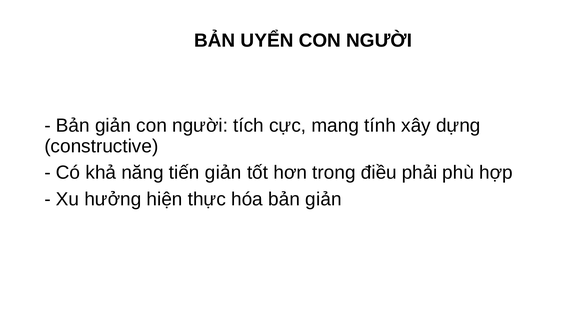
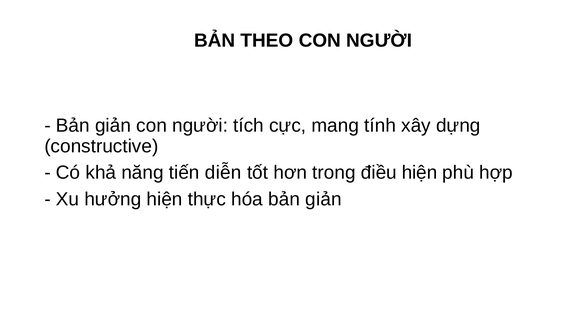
UYỂN: UYỂN -> THEO
tiến giản: giản -> diễn
điều phải: phải -> hiện
